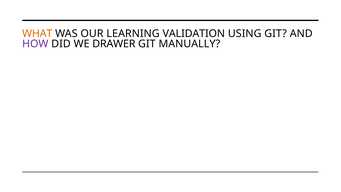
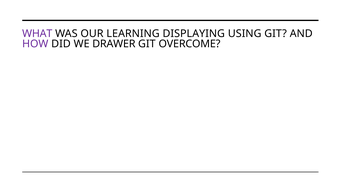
WHAT colour: orange -> purple
VALIDATION: VALIDATION -> DISPLAYING
MANUALLY: MANUALLY -> OVERCOME
